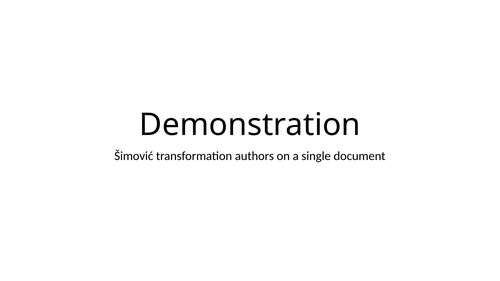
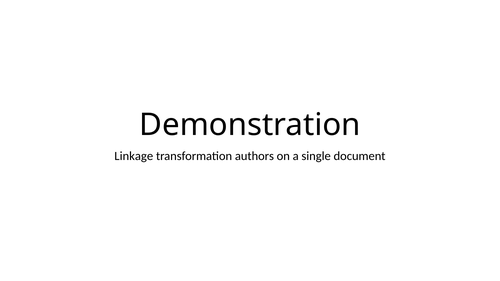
Šimović: Šimović -> Linkage
